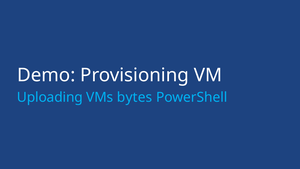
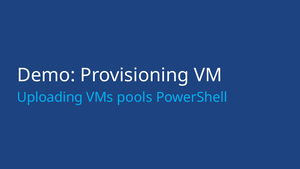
bytes: bytes -> pools
